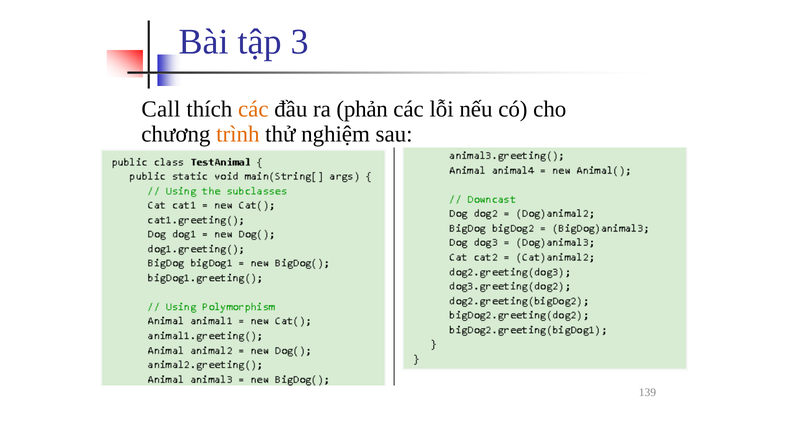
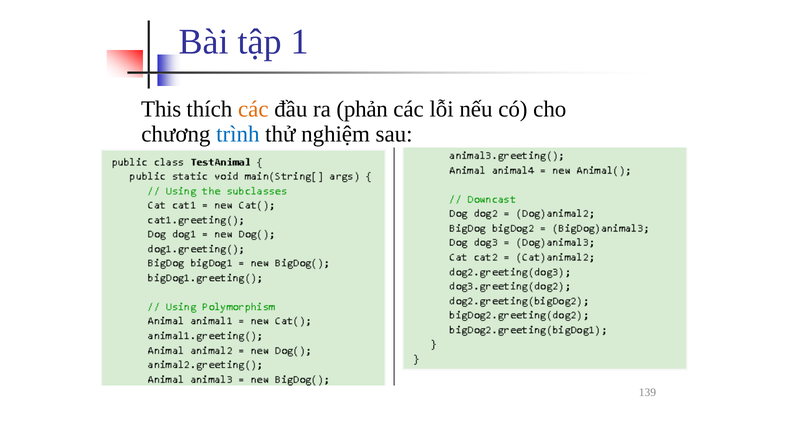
3: 3 -> 1
Call: Call -> This
trình colour: orange -> blue
